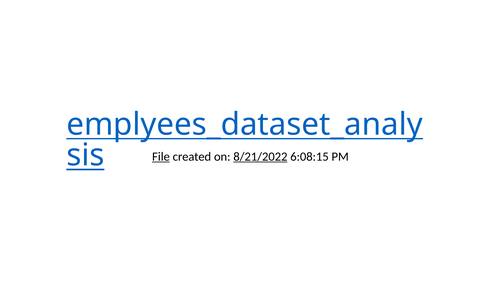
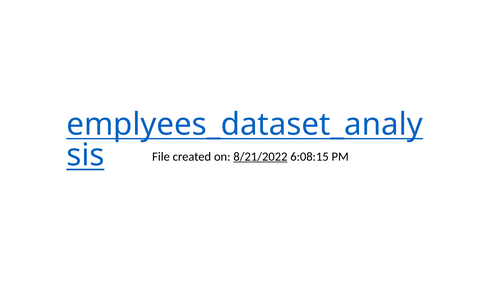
File underline: present -> none
